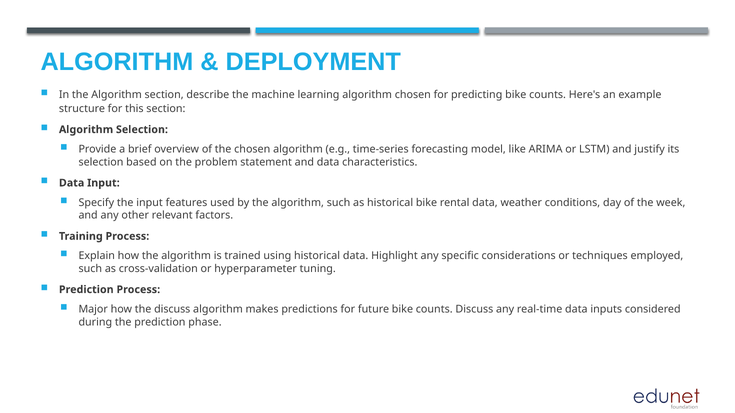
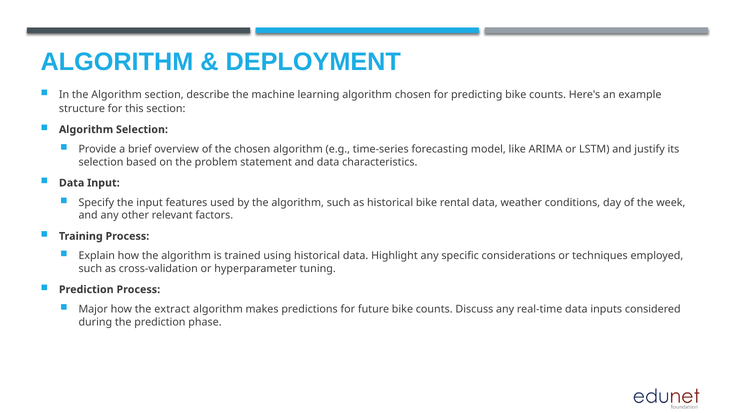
the discuss: discuss -> extract
